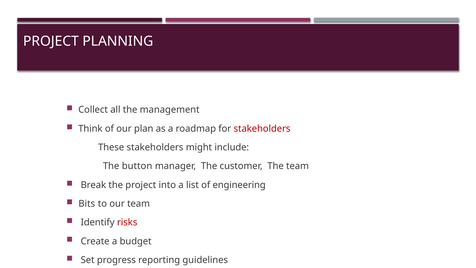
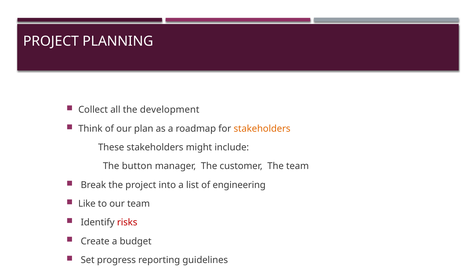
management: management -> development
stakeholders at (262, 129) colour: red -> orange
Bits: Bits -> Like
